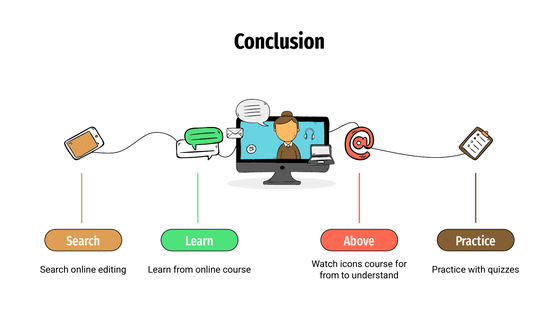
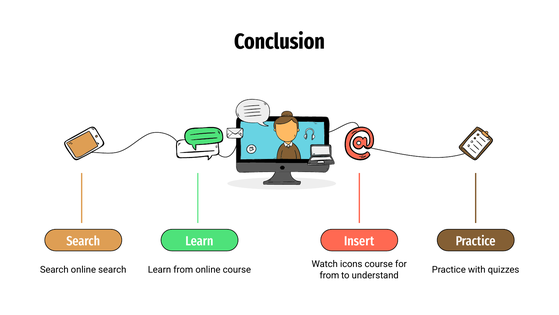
Above: Above -> Insert
online editing: editing -> search
